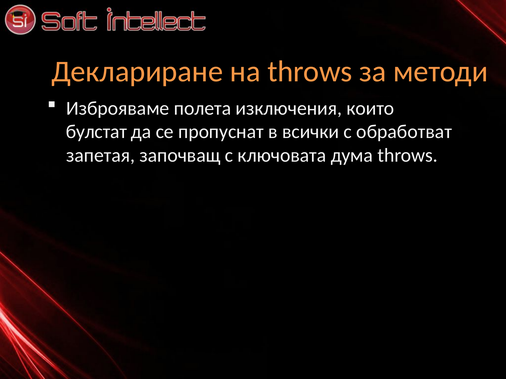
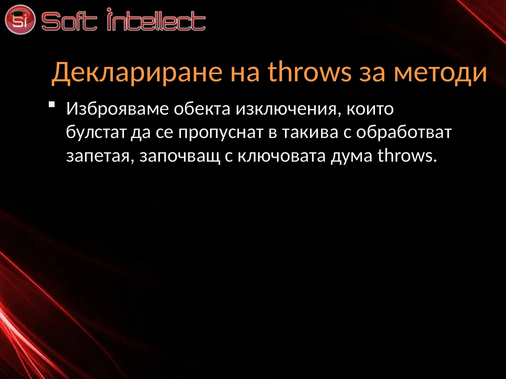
полета: полета -> обекта
всички: всички -> такива
